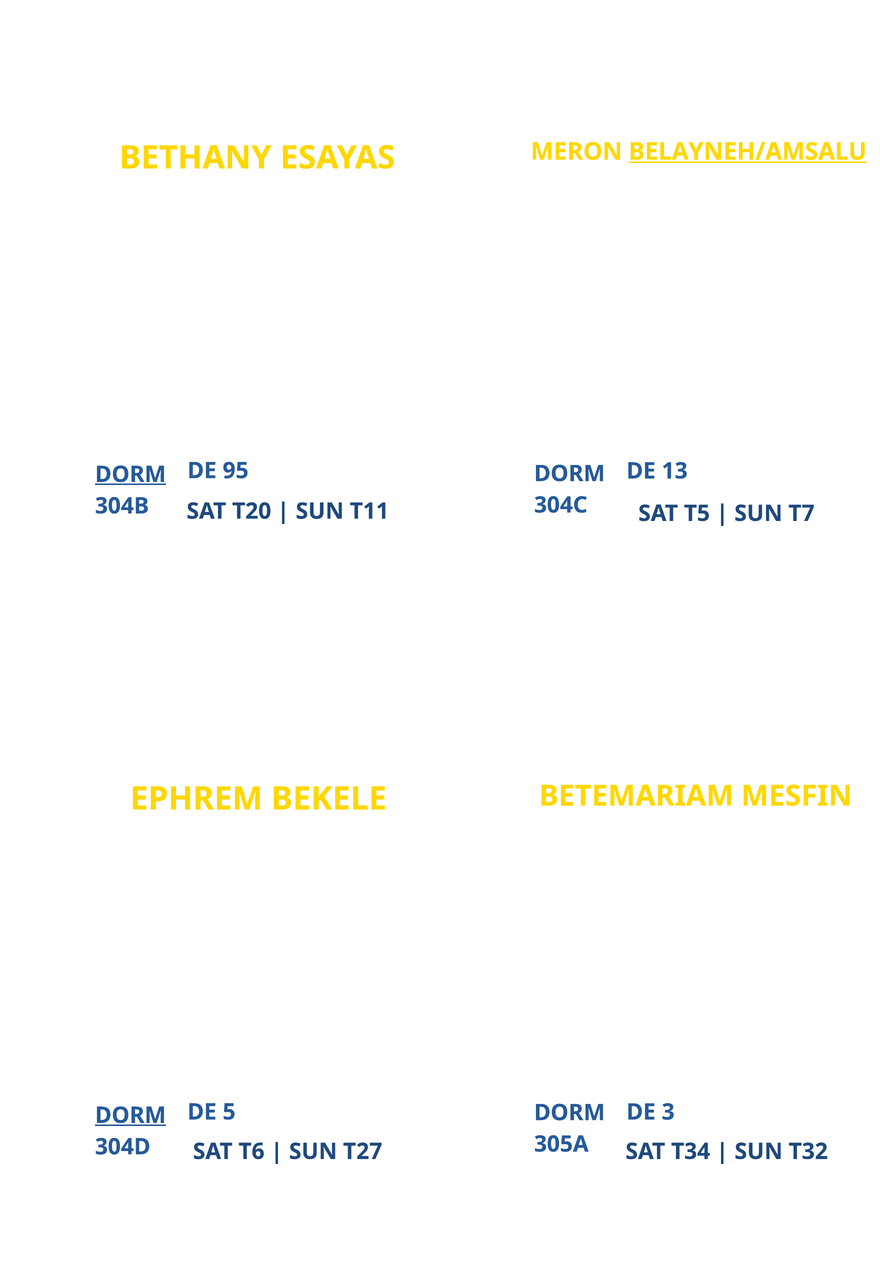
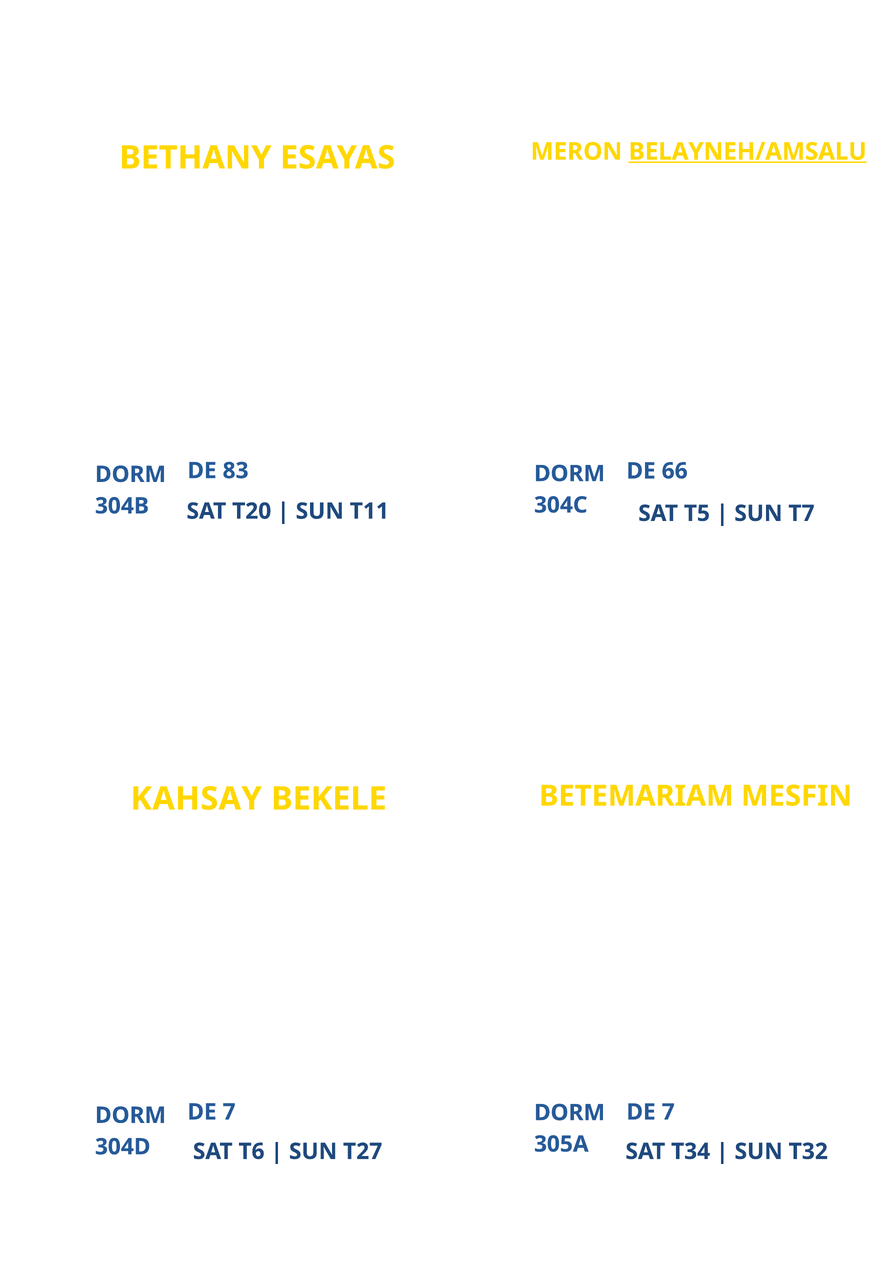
95: 95 -> 83
13: 13 -> 66
DORM at (130, 474) underline: present -> none
EPHREM: EPHREM -> KAHSAY
5 at (229, 1112): 5 -> 7
3 at (668, 1112): 3 -> 7
DORM at (130, 1115) underline: present -> none
